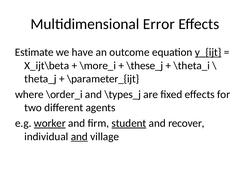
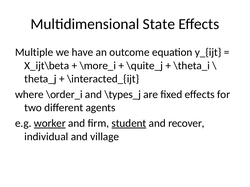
Error: Error -> State
Estimate: Estimate -> Multiple
y_{ijt underline: present -> none
\these_j: \these_j -> \quite_j
\parameter_{ijt: \parameter_{ijt -> \interacted_{ijt
and at (79, 137) underline: present -> none
